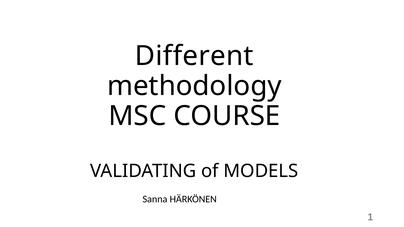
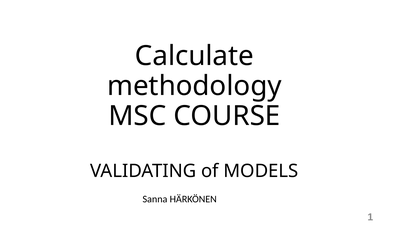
Different: Different -> Calculate
